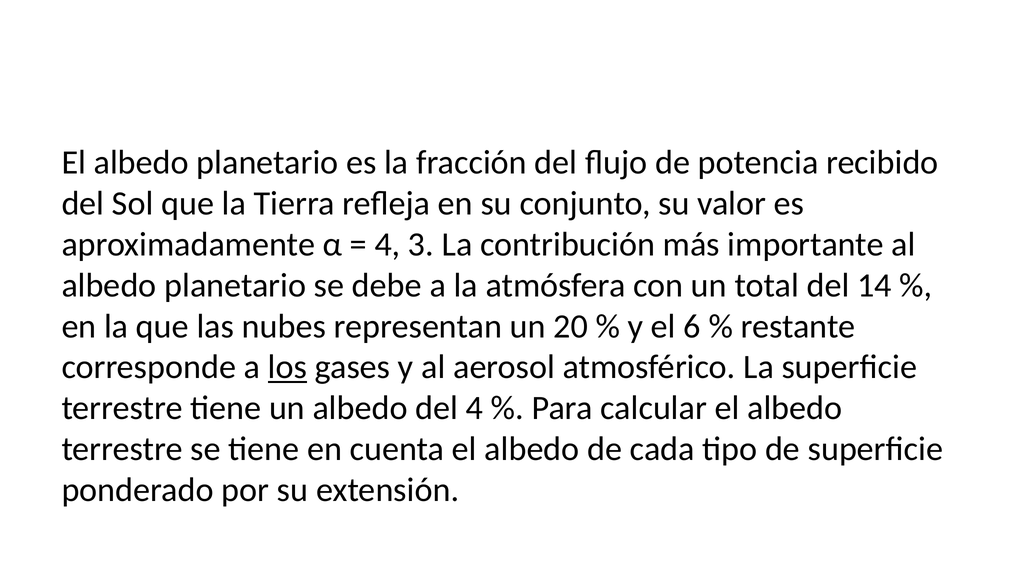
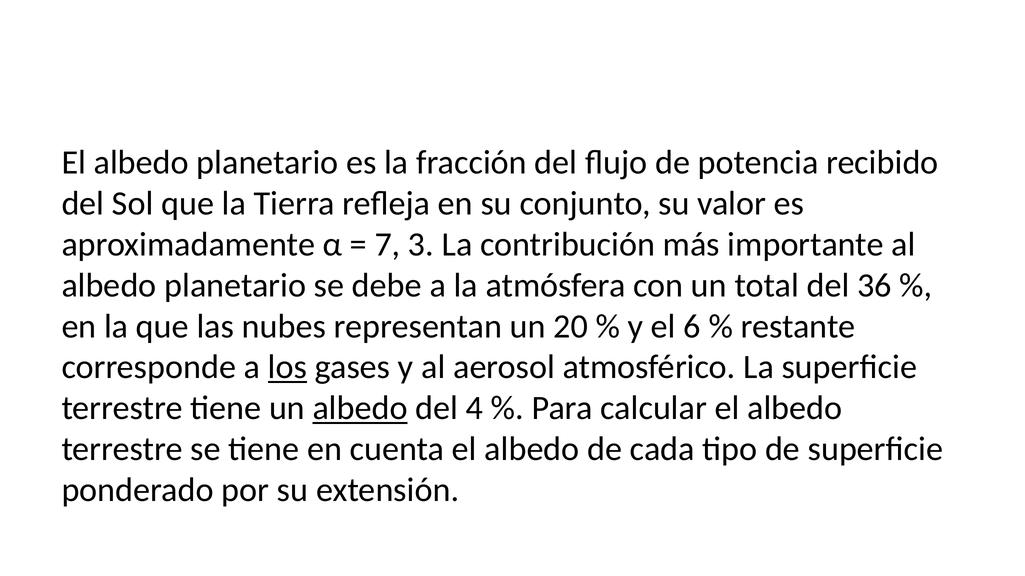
4 at (387, 245): 4 -> 7
14: 14 -> 36
albedo at (360, 409) underline: none -> present
